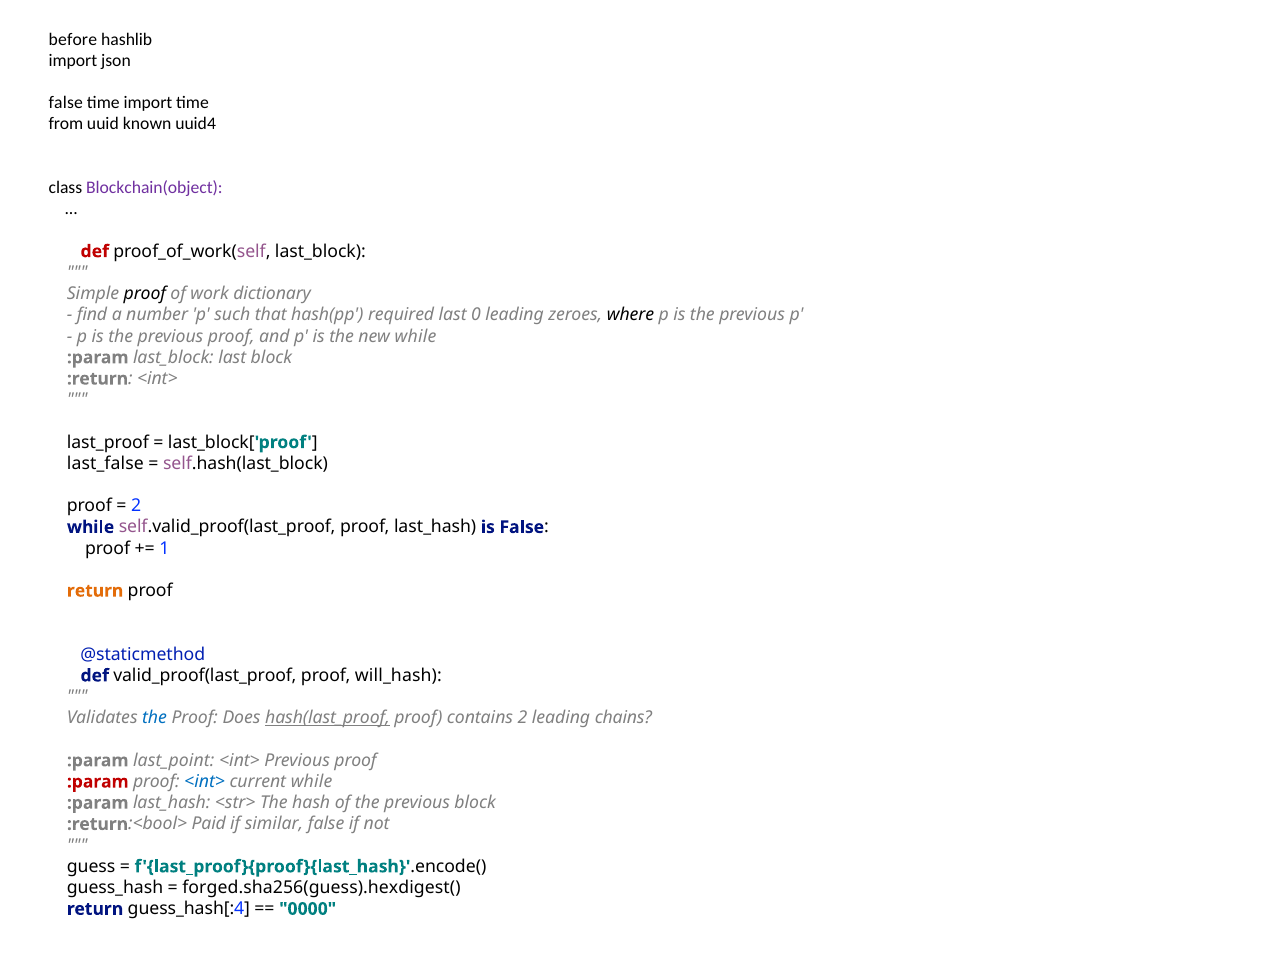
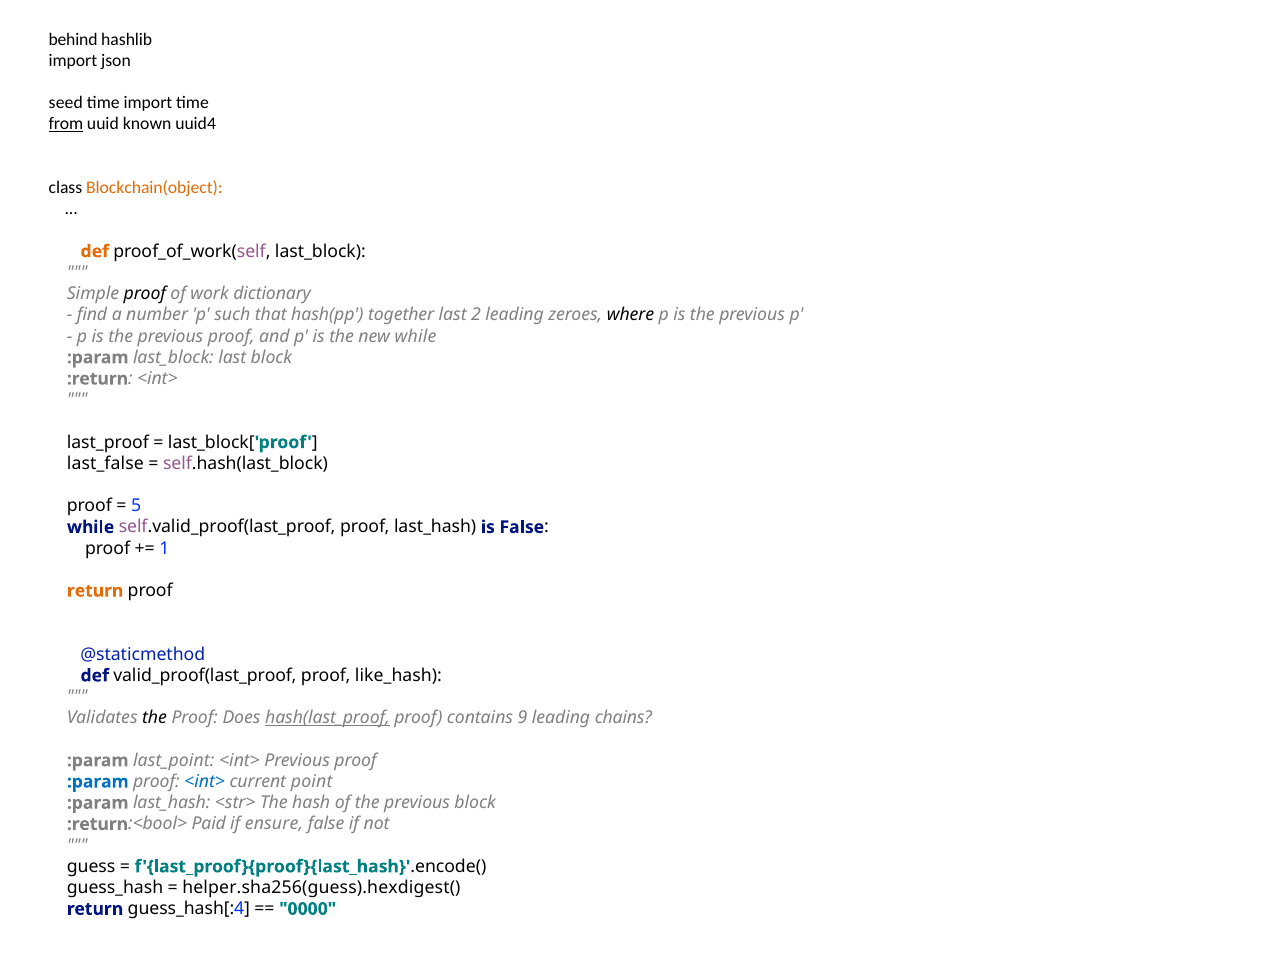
before: before -> behind
false at (66, 103): false -> seed
from underline: none -> present
Blockchain(object colour: purple -> orange
def at (95, 251) colour: red -> orange
required: required -> together
0: 0 -> 2
2 at (136, 506): 2 -> 5
will_hash: will_hash -> like_hash
the at (155, 718) colour: blue -> black
contains 2: 2 -> 9
:param at (98, 782) colour: red -> blue
current while: while -> point
similar: similar -> ensure
forged.sha256(guess).hexdigest(: forged.sha256(guess).hexdigest( -> helper.sha256(guess).hexdigest(
